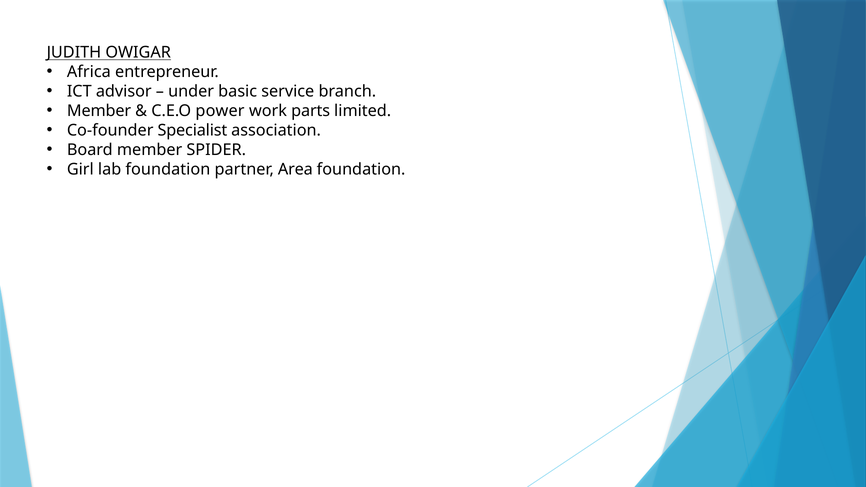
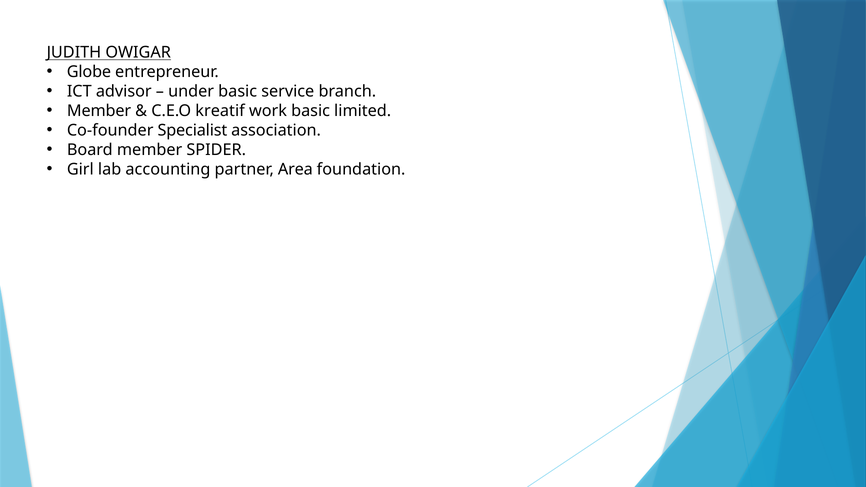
Africa: Africa -> Globe
power: power -> kreatif
work parts: parts -> basic
lab foundation: foundation -> accounting
